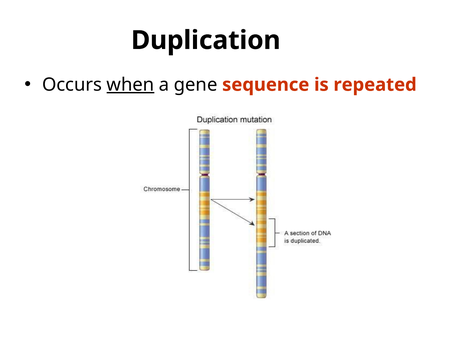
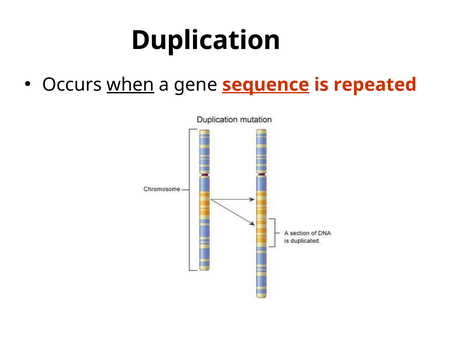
sequence underline: none -> present
